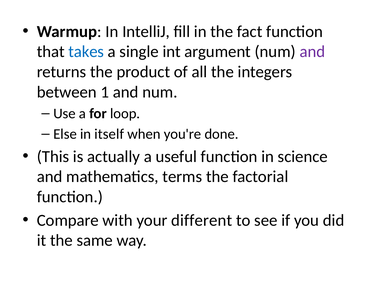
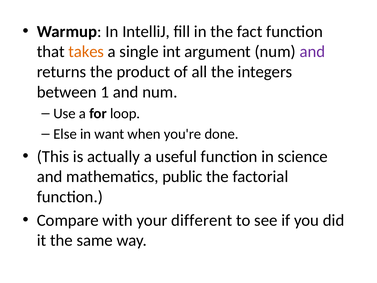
takes colour: blue -> orange
itself: itself -> want
terms: terms -> public
